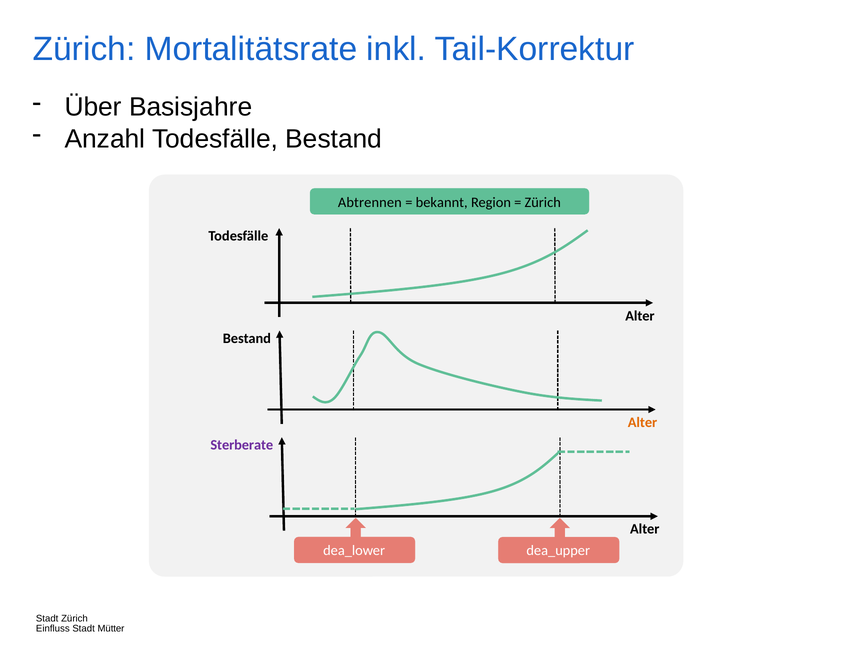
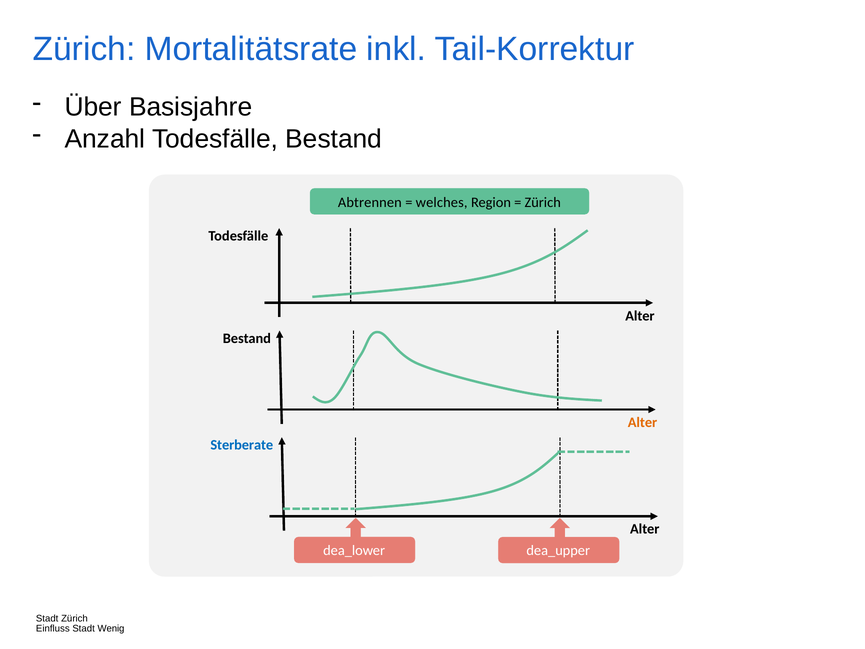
bekannt: bekannt -> welches
Sterberate colour: purple -> blue
Mütter: Mütter -> Wenig
